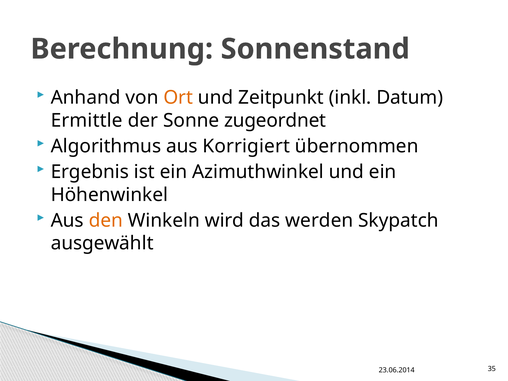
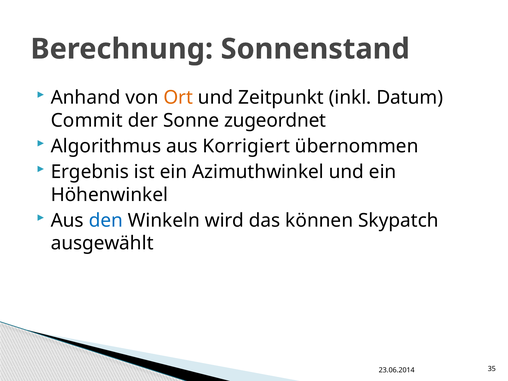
Ermittle: Ermittle -> Commit
den colour: orange -> blue
werden: werden -> können
